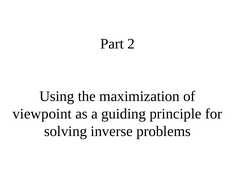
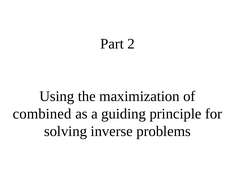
viewpoint: viewpoint -> combined
